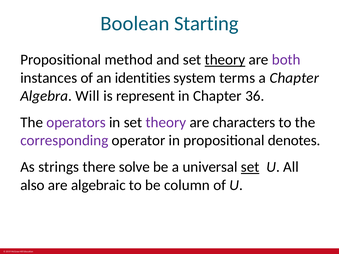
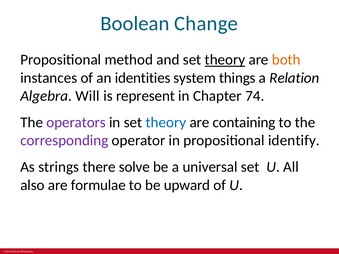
Starting: Starting -> Change
both colour: purple -> orange
terms: terms -> things
a Chapter: Chapter -> Relation
36: 36 -> 74
theory at (166, 123) colour: purple -> blue
characters: characters -> containing
denotes: denotes -> identify
set at (250, 167) underline: present -> none
algebraic: algebraic -> formulae
column: column -> upward
